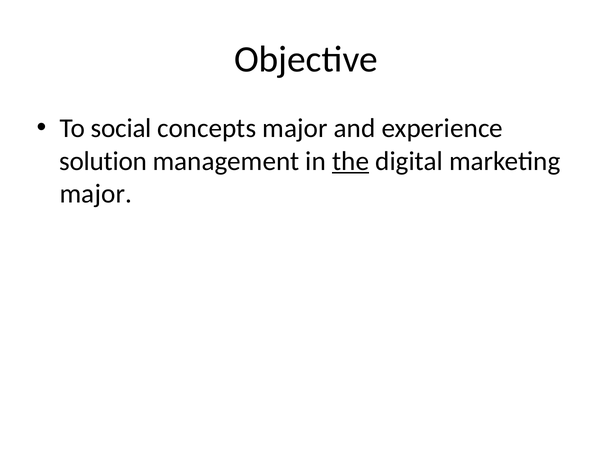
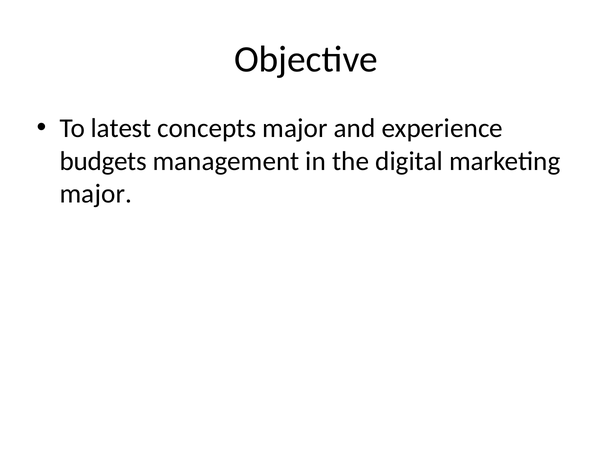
social: social -> latest
solution: solution -> budgets
the underline: present -> none
